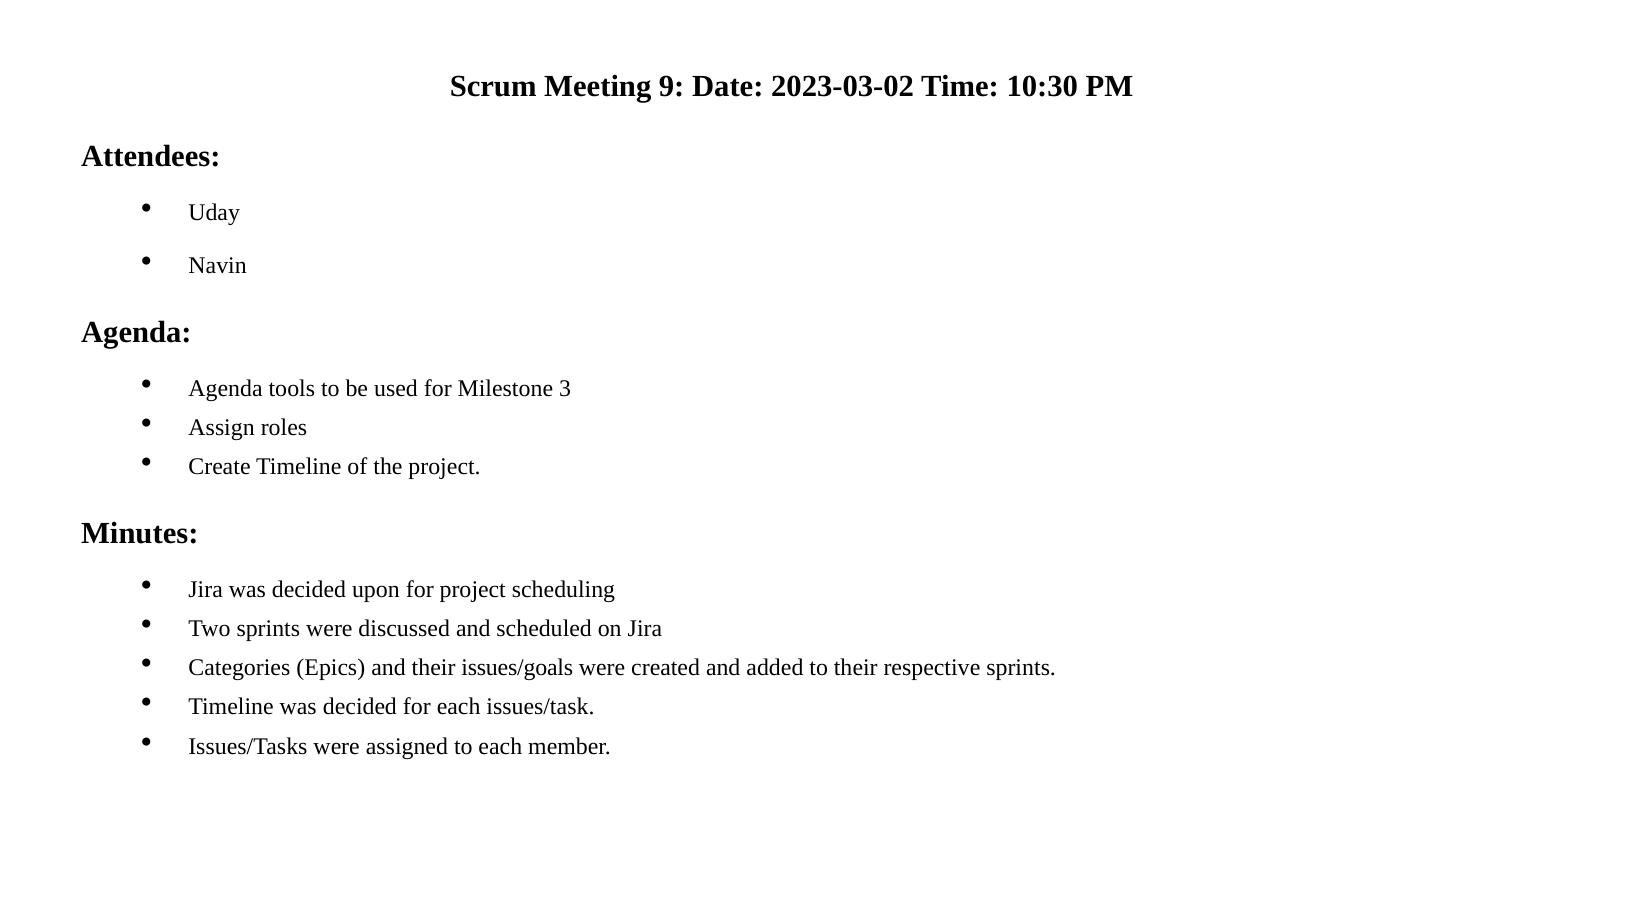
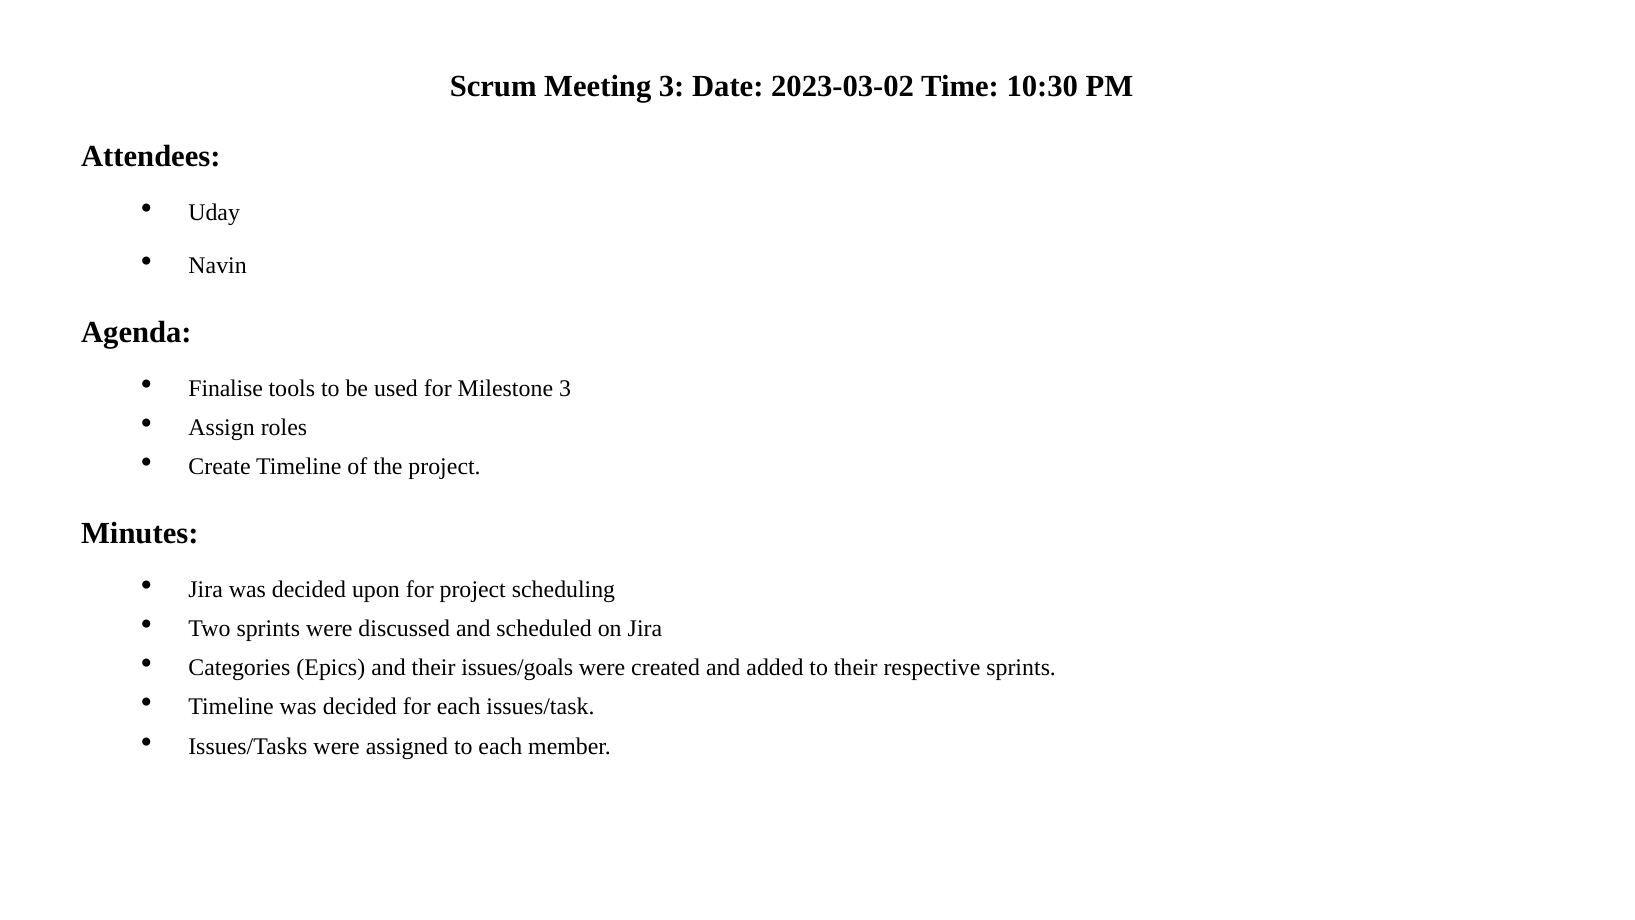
Meeting 9: 9 -> 3
Agenda at (226, 388): Agenda -> Finalise
